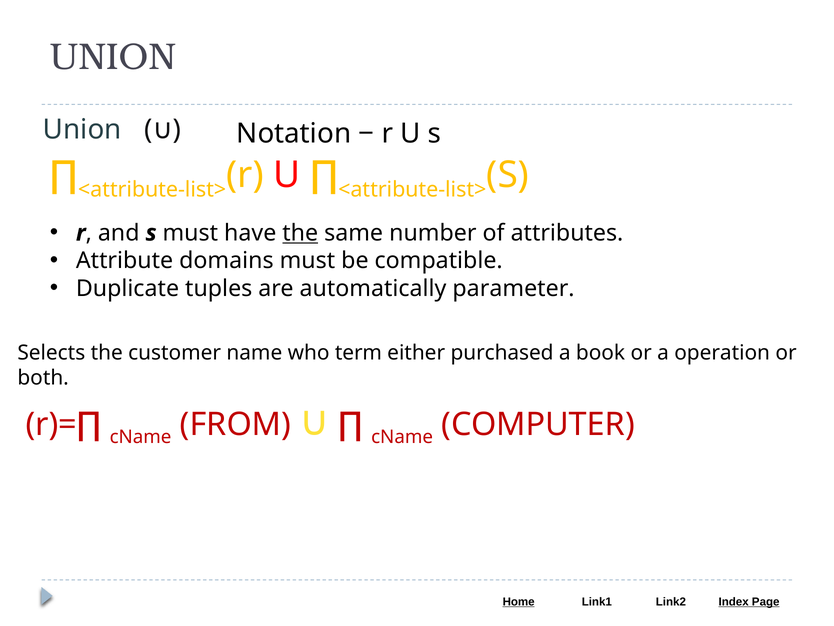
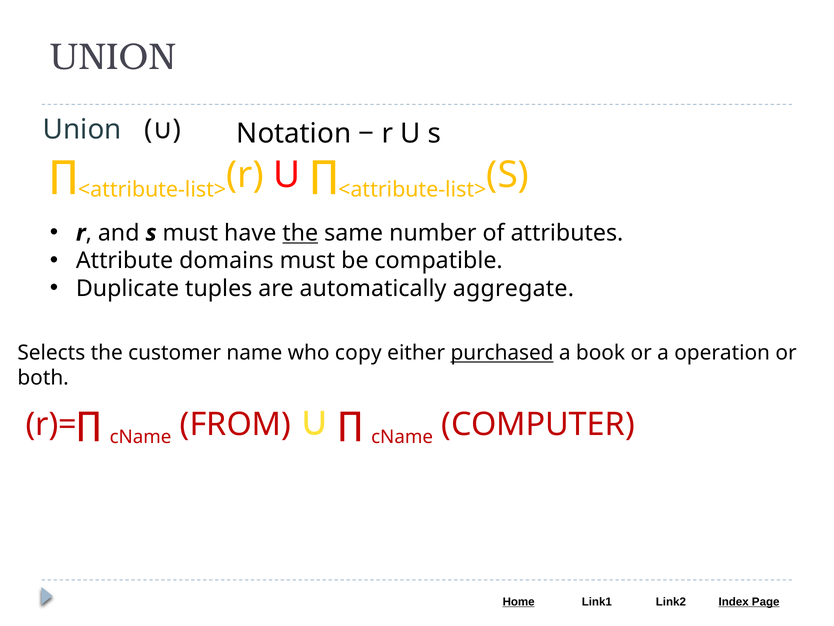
parameter: parameter -> aggregate
term: term -> copy
purchased underline: none -> present
